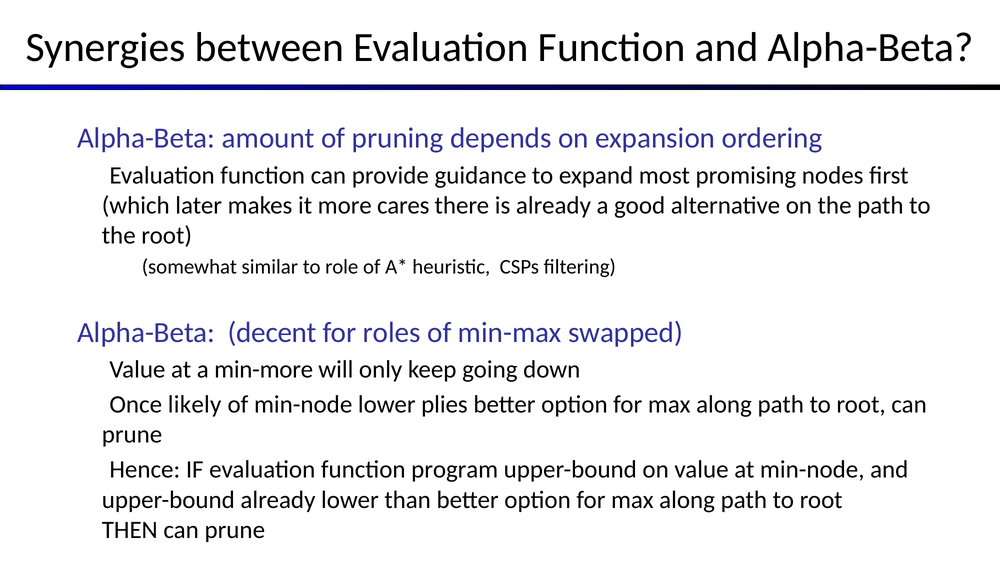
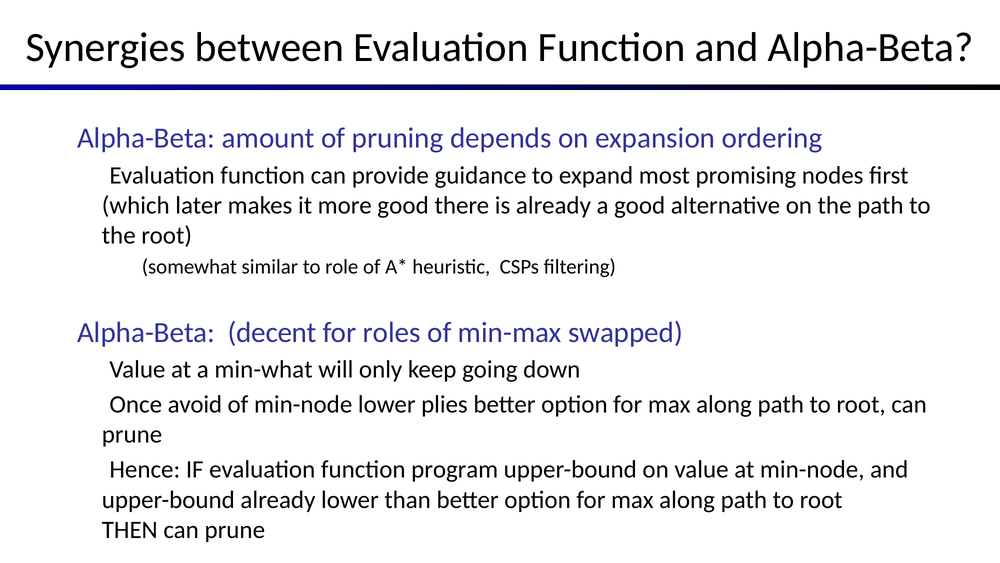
more cares: cares -> good
min-more: min-more -> min-what
likely: likely -> avoid
